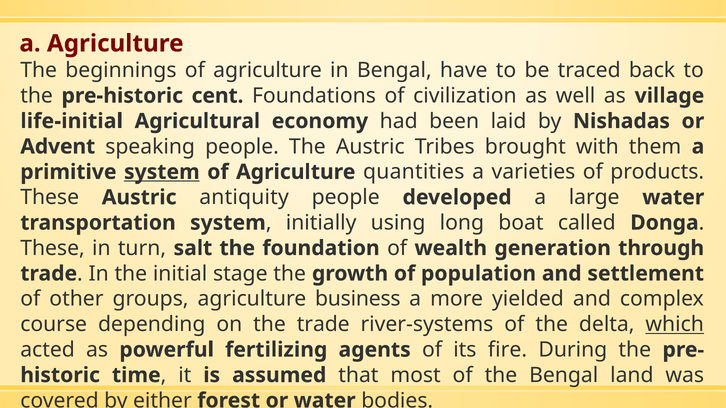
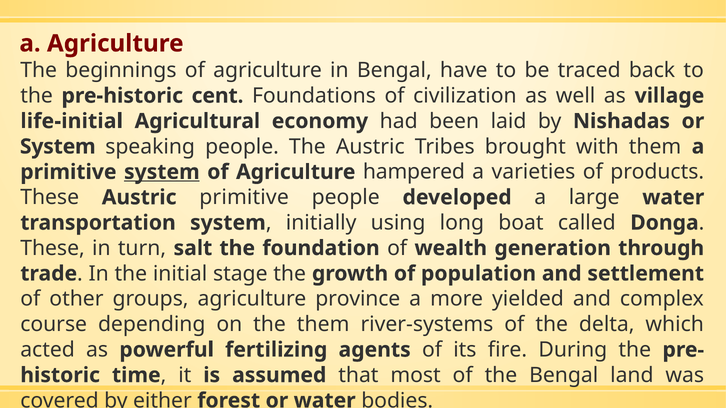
Advent at (58, 147): Advent -> System
quantities: quantities -> hampered
Austric antiquity: antiquity -> primitive
business: business -> province
the trade: trade -> them
which underline: present -> none
